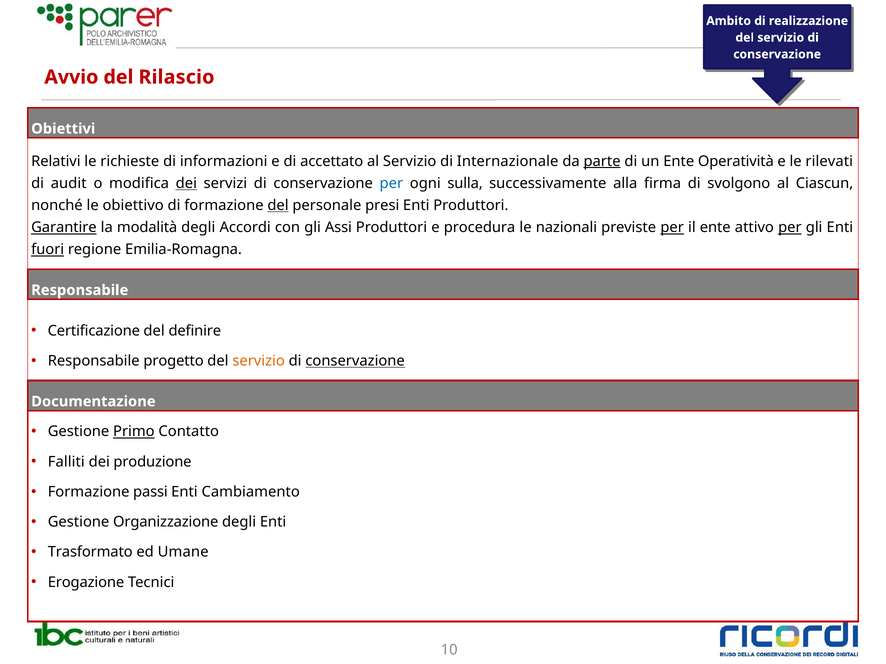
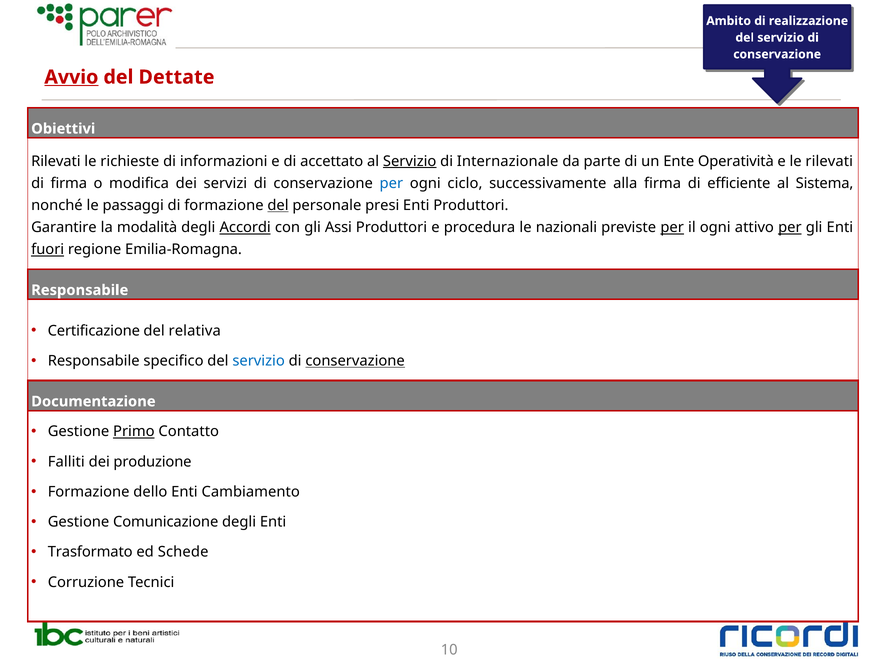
Avvio underline: none -> present
Rilascio: Rilascio -> Dettate
Relativi at (56, 161): Relativi -> Rilevati
Servizio at (410, 161) underline: none -> present
parte underline: present -> none
di audit: audit -> firma
dei at (186, 183) underline: present -> none
sulla: sulla -> ciclo
svolgono: svolgono -> efficiente
Ciascun: Ciascun -> Sistema
obiettivo: obiettivo -> passaggi
Garantire underline: present -> none
Accordi underline: none -> present
il ente: ente -> ogni
definire: definire -> relativa
progetto: progetto -> specifico
servizio at (259, 361) colour: orange -> blue
passi: passi -> dello
Organizzazione: Organizzazione -> Comunicazione
Umane: Umane -> Schede
Erogazione: Erogazione -> Corruzione
